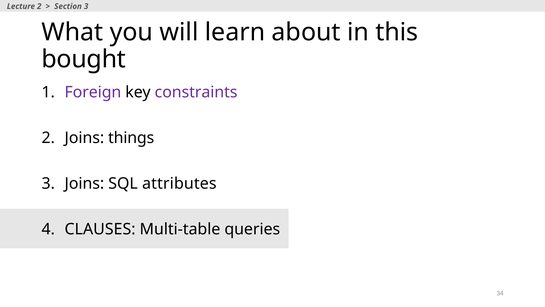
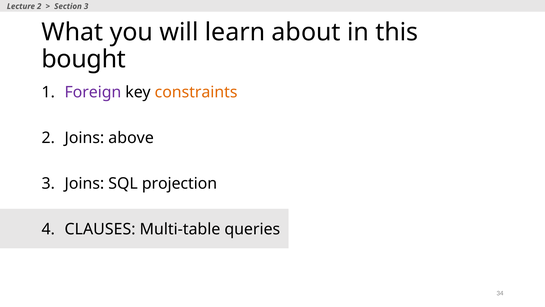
constraints colour: purple -> orange
things: things -> above
attributes: attributes -> projection
